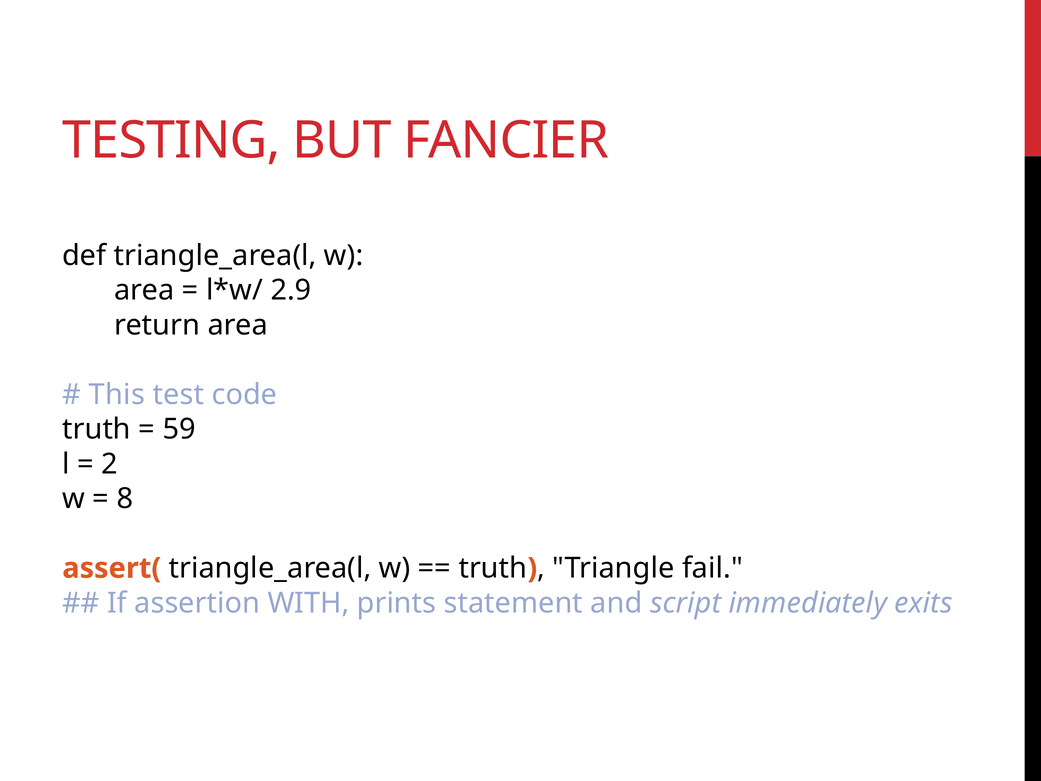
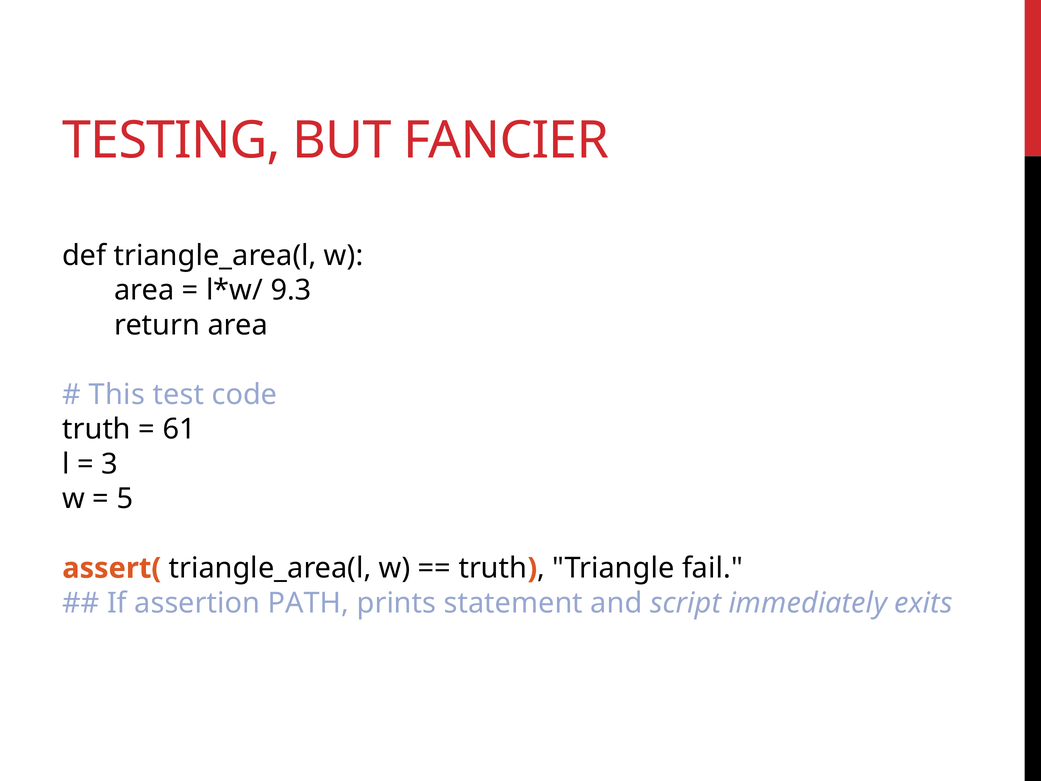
2.9: 2.9 -> 9.3
59: 59 -> 61
2: 2 -> 3
8: 8 -> 5
WITH: WITH -> PATH
